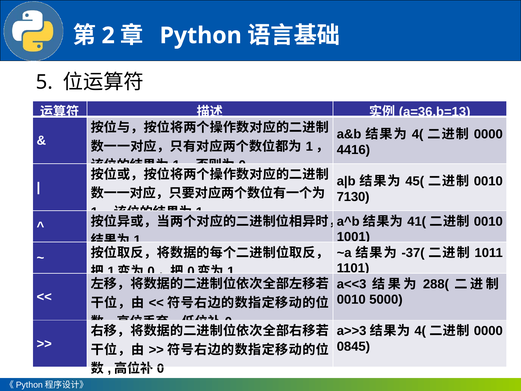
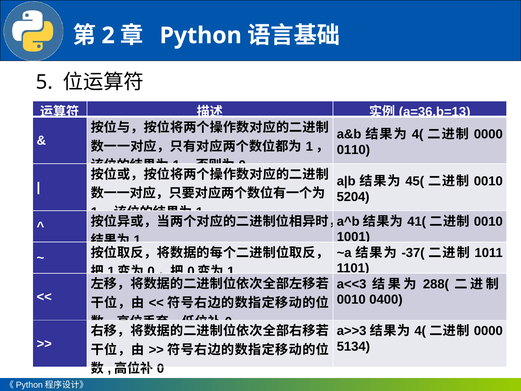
4416: 4416 -> 0110
7130: 7130 -> 5204
5000: 5000 -> 0400
0845: 0845 -> 5134
